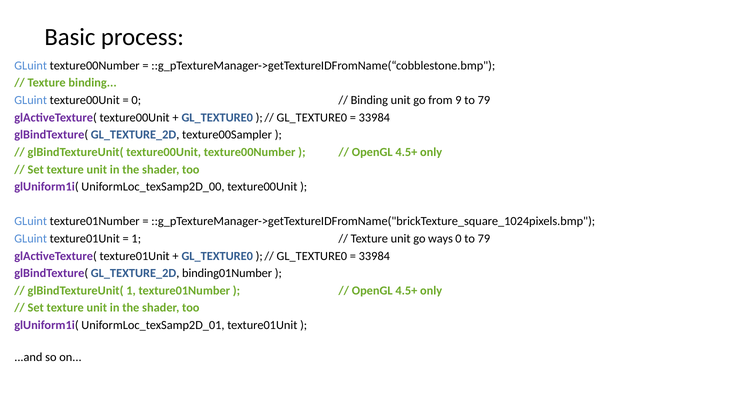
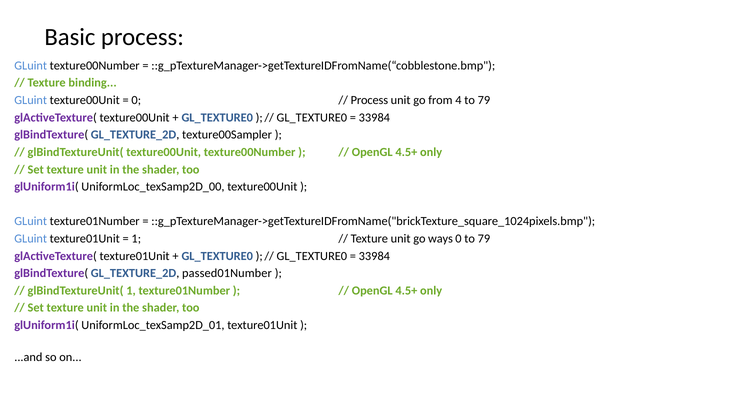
Binding at (369, 100): Binding -> Process
9: 9 -> 4
binding01Number: binding01Number -> passed01Number
